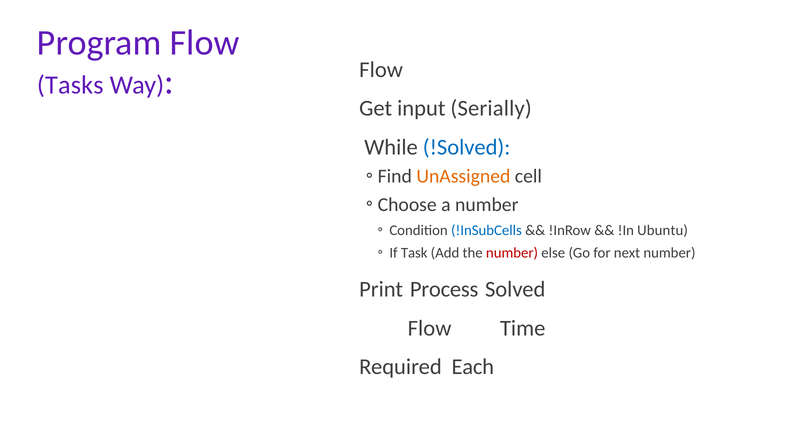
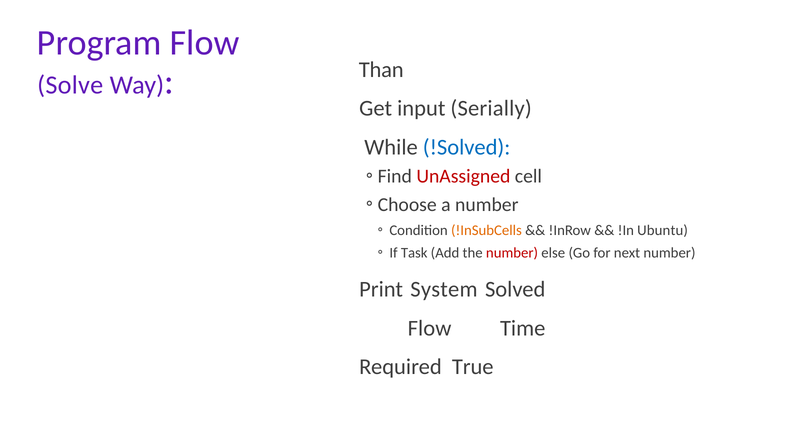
Flow at (381, 70): Flow -> Than
Tasks: Tasks -> Solve
UnAssigned colour: orange -> red
!InSubCells colour: blue -> orange
Process: Process -> System
Each: Each -> True
